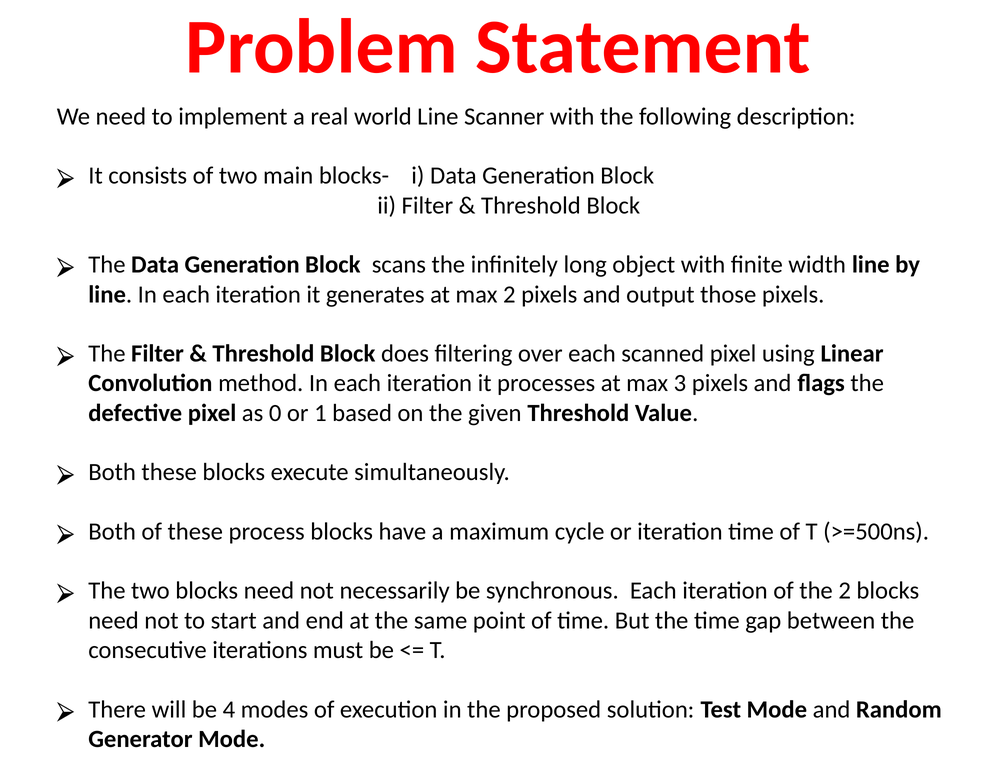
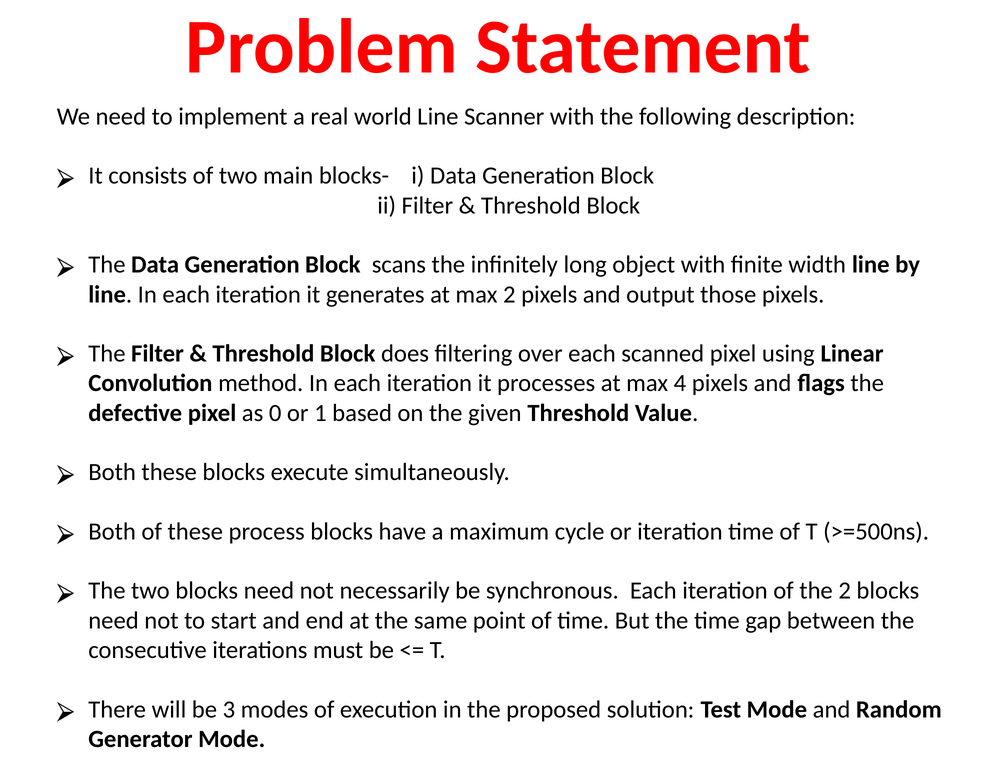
3: 3 -> 4
4: 4 -> 3
